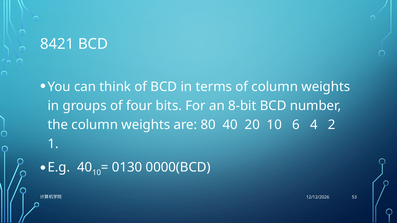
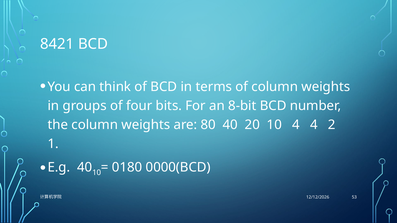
10 6: 6 -> 4
0130: 0130 -> 0180
